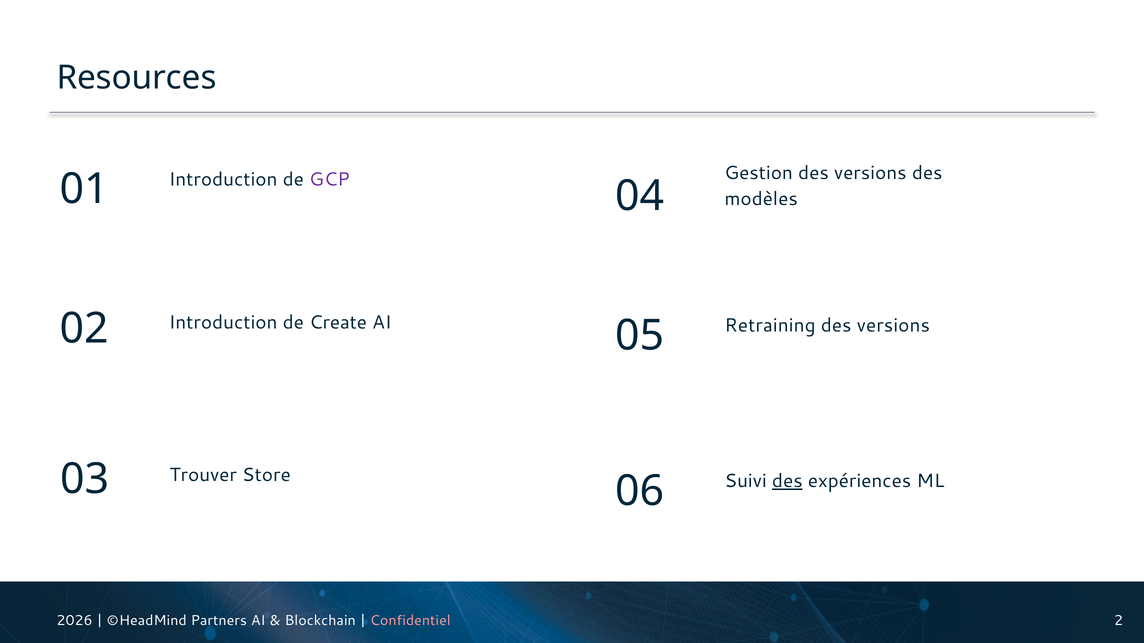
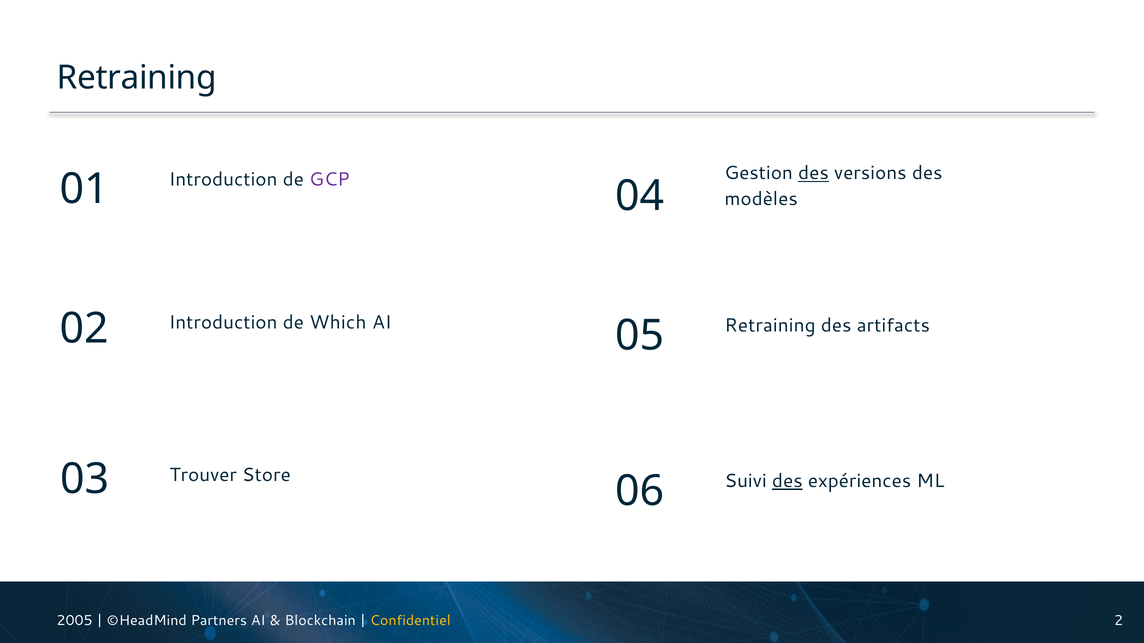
Resources at (137, 78): Resources -> Retraining
des at (813, 173) underline: none -> present
Create: Create -> Which
versions at (893, 326): versions -> artifacts
2026: 2026 -> 2005
Confidentiel colour: pink -> yellow
